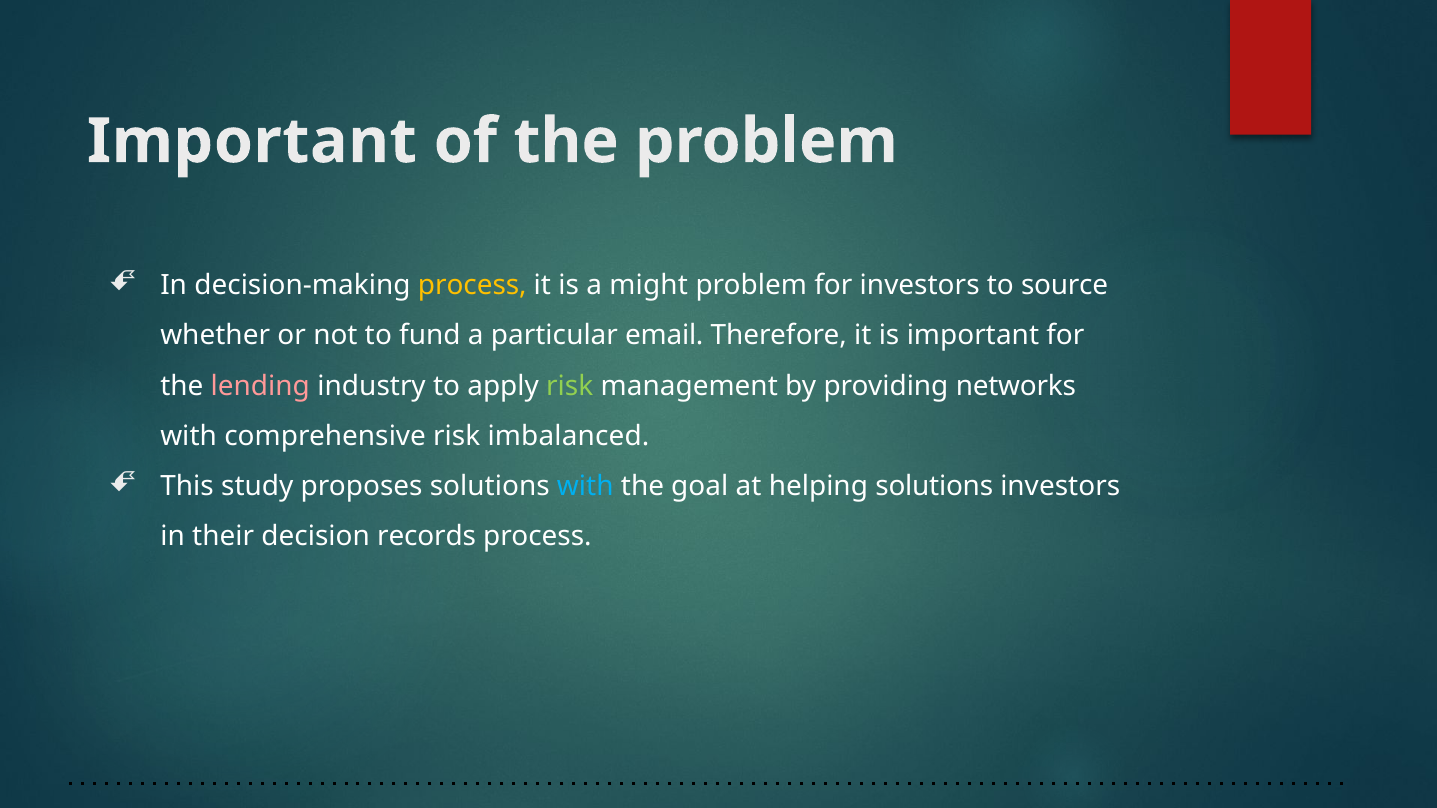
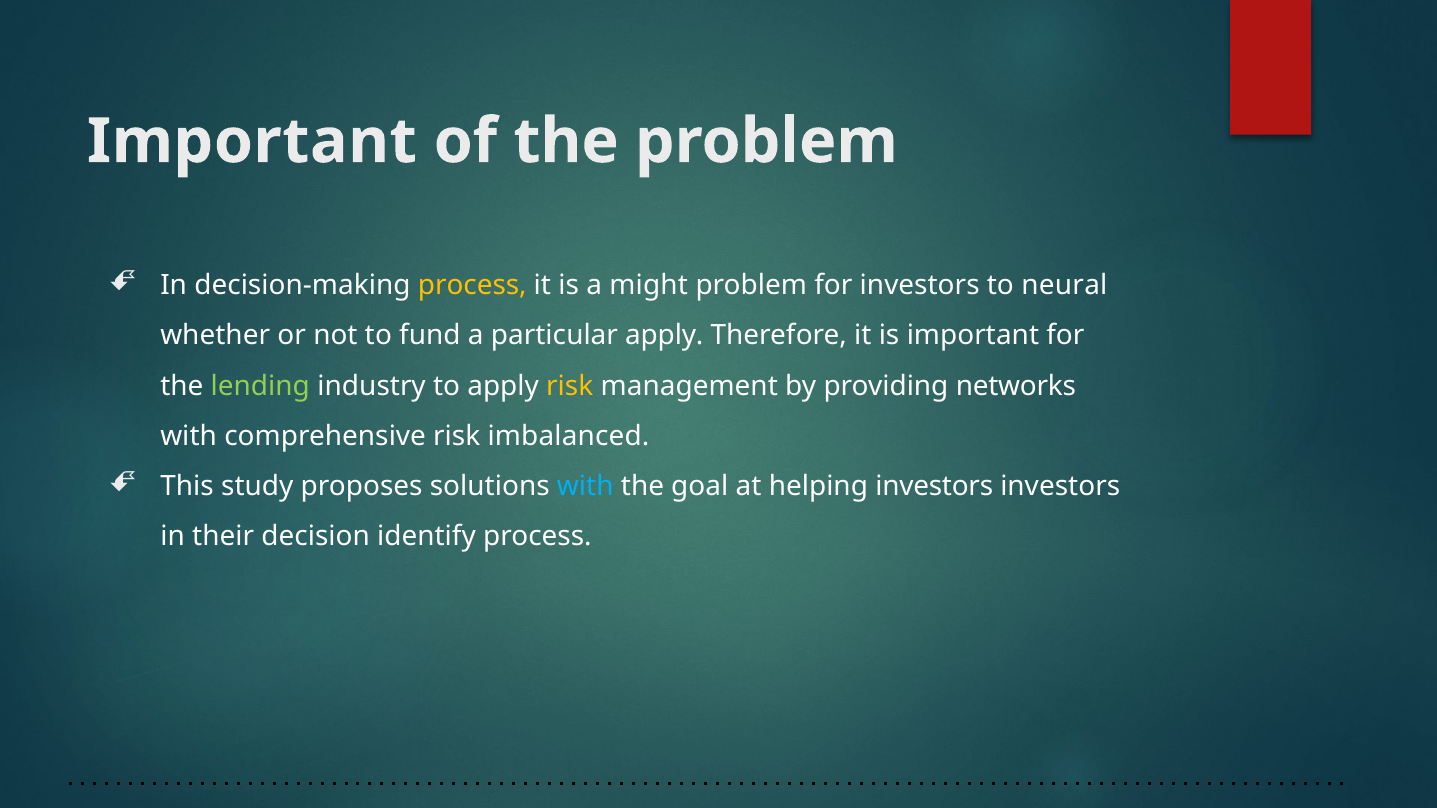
source: source -> neural
particular email: email -> apply
lending colour: pink -> light green
risk at (570, 386) colour: light green -> yellow
helping solutions: solutions -> investors
records: records -> identify
